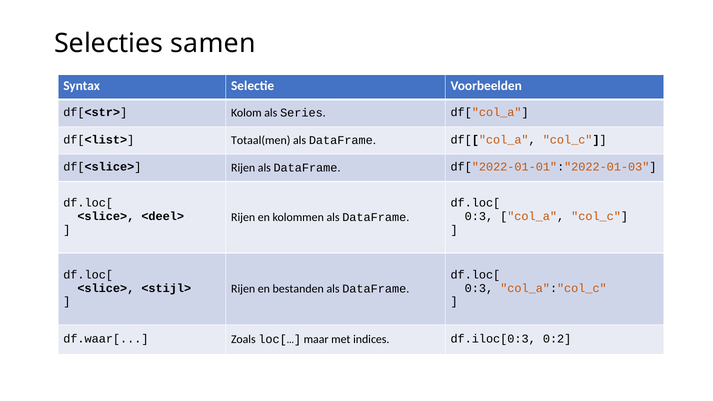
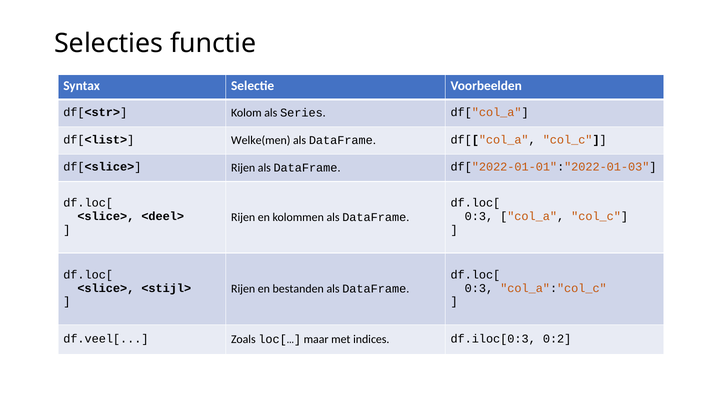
samen: samen -> functie
Totaal(men: Totaal(men -> Welke(men
df.waar[: df.waar[ -> df.veel[
